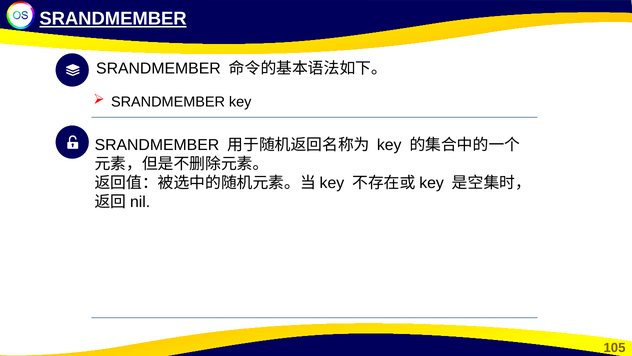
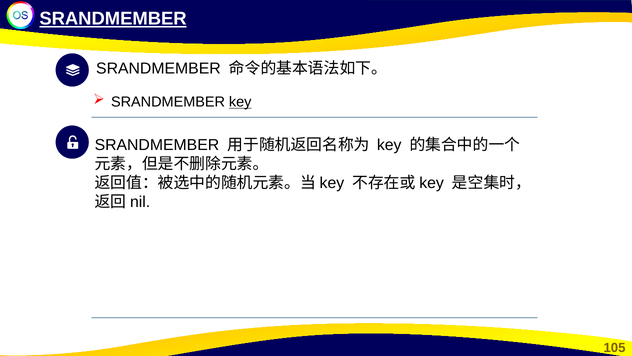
key at (240, 102) underline: none -> present
